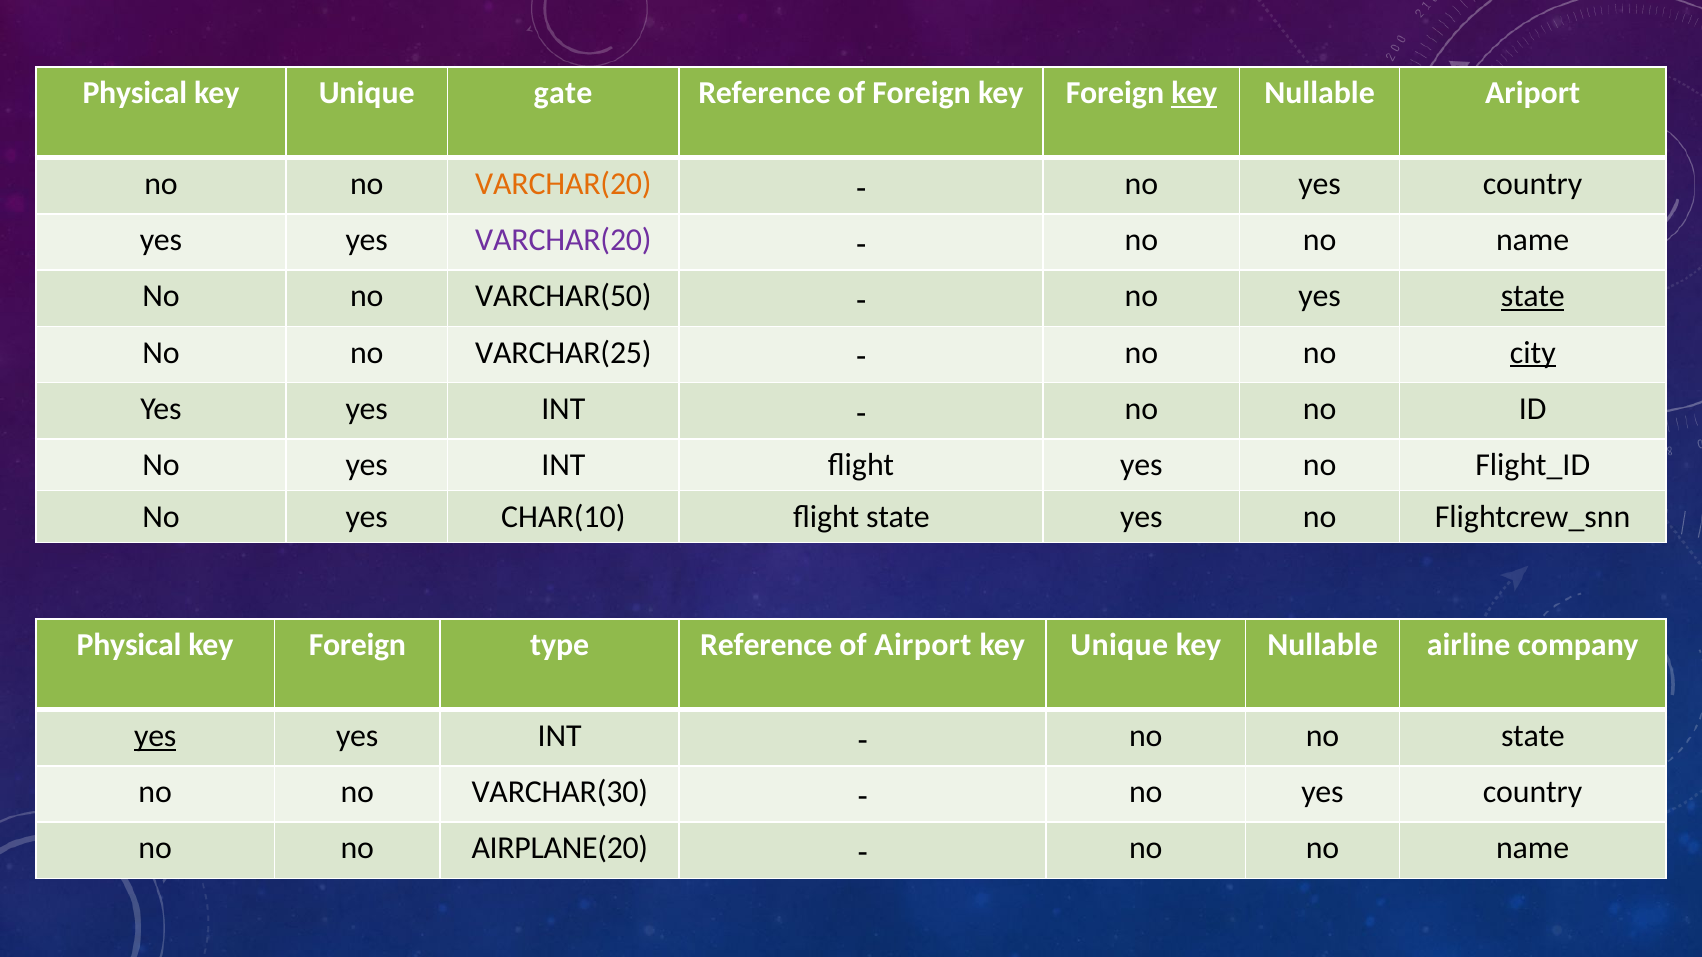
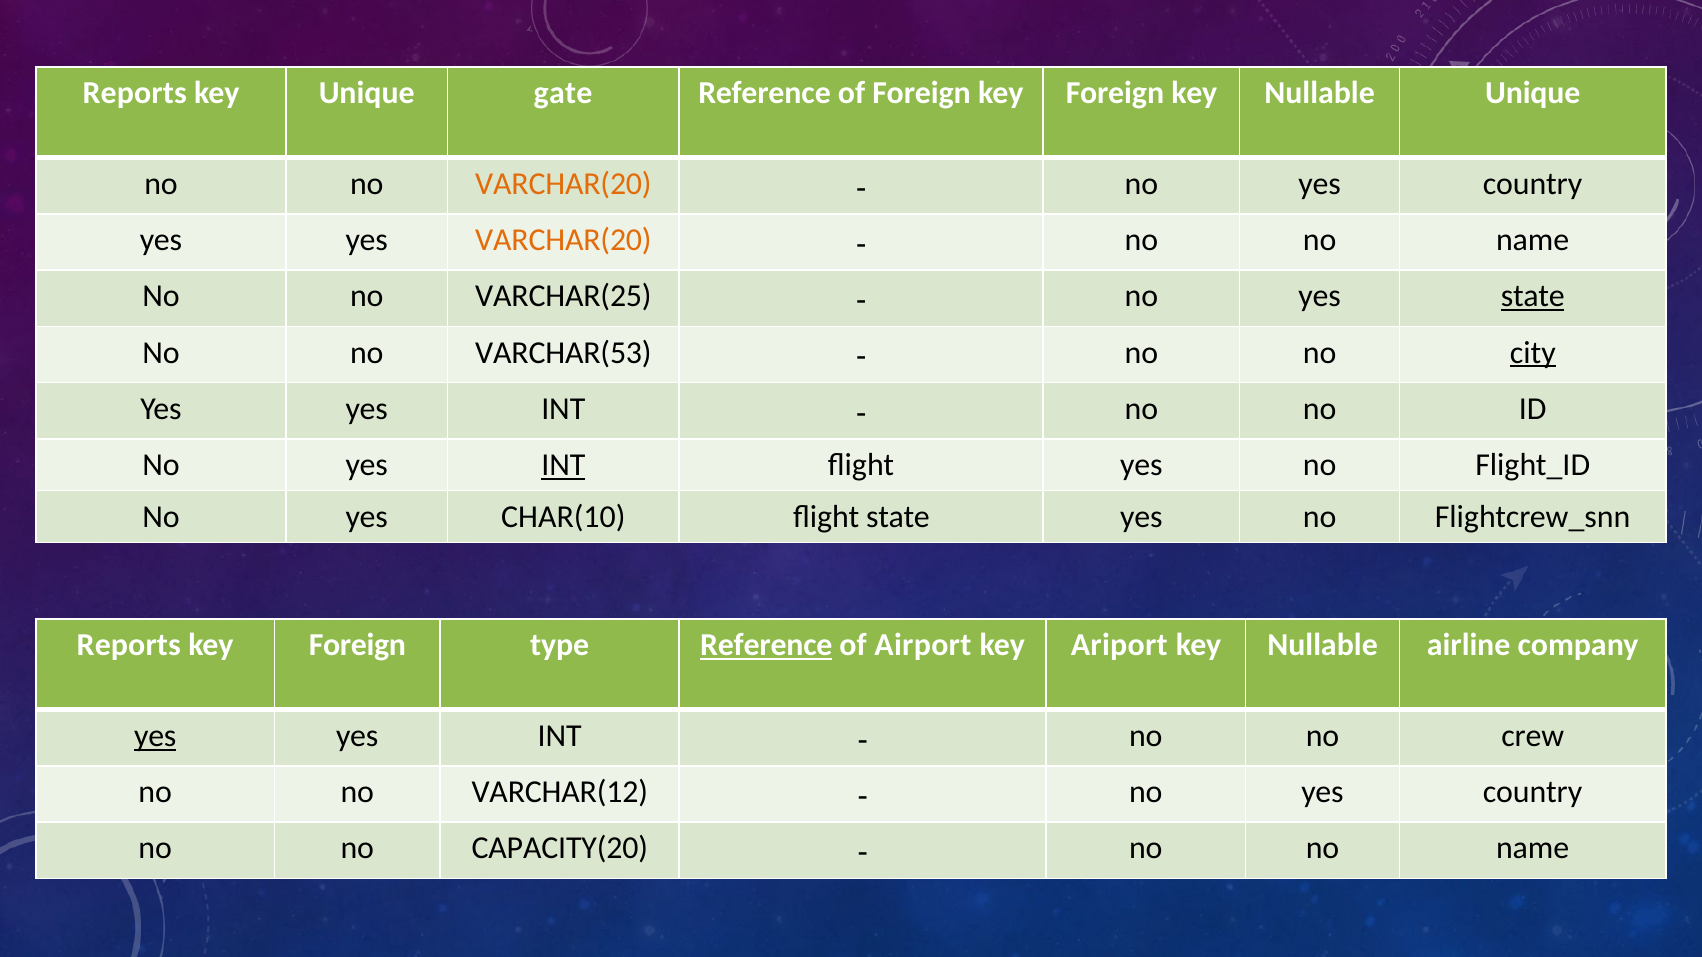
Physical at (135, 93): Physical -> Reports
key at (1194, 93) underline: present -> none
Nullable Ariport: Ariport -> Unique
VARCHAR(20 at (563, 240) colour: purple -> orange
VARCHAR(50: VARCHAR(50 -> VARCHAR(25
VARCHAR(25: VARCHAR(25 -> VARCHAR(53
INT at (563, 465) underline: none -> present
Physical at (129, 646): Physical -> Reports
Reference at (766, 646) underline: none -> present
Unique at (1119, 646): Unique -> Ariport
no state: state -> crew
VARCHAR(30: VARCHAR(30 -> VARCHAR(12
AIRPLANE(20: AIRPLANE(20 -> CAPACITY(20
